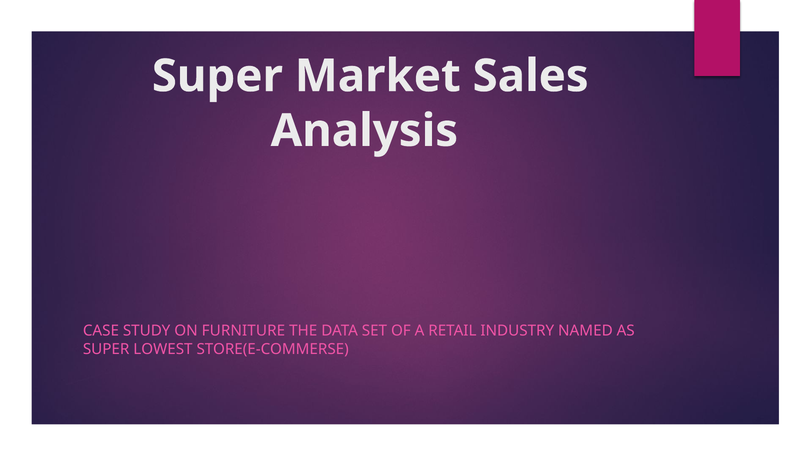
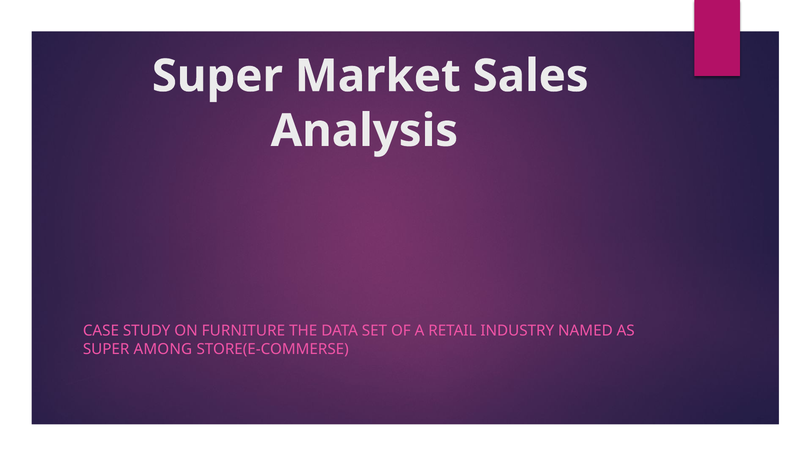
LOWEST: LOWEST -> AMONG
